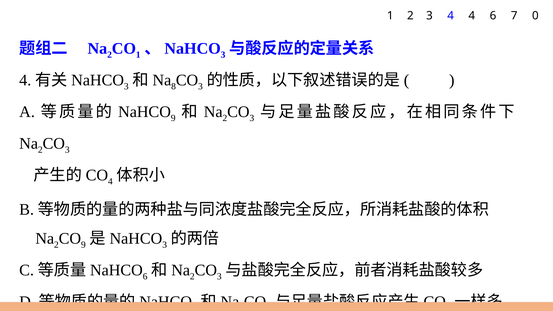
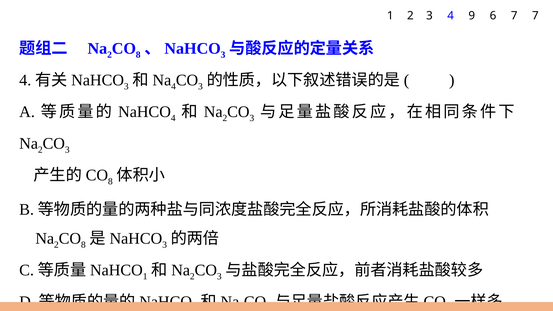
4 4: 4 -> 9
7 0: 0 -> 7
1 at (138, 55): 1 -> 8
8 at (174, 87): 8 -> 4
9 at (173, 118): 9 -> 4
4 at (110, 182): 4 -> 8
9 at (83, 245): 9 -> 8
6 at (145, 277): 6 -> 1
